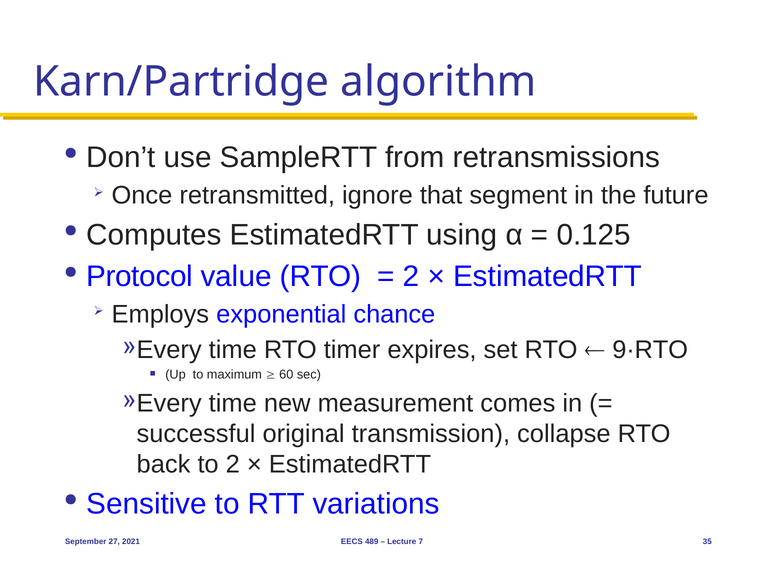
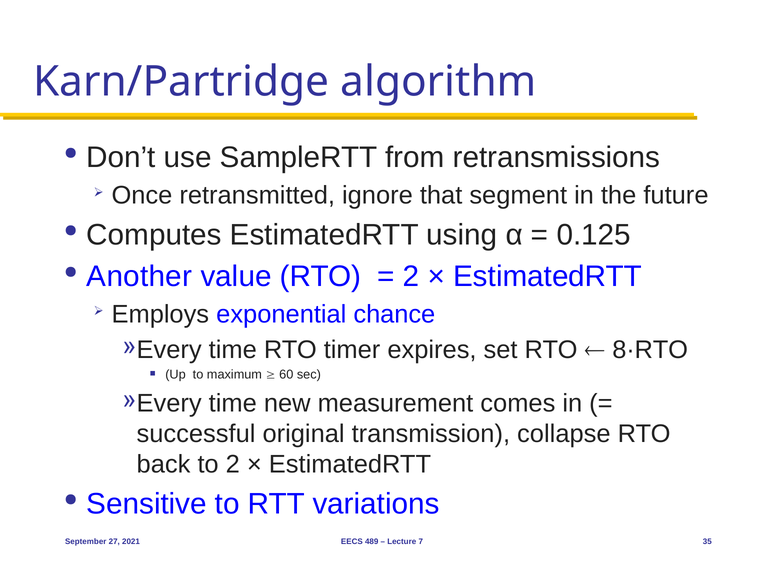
Protocol: Protocol -> Another
9·RTO: 9·RTO -> 8·RTO
